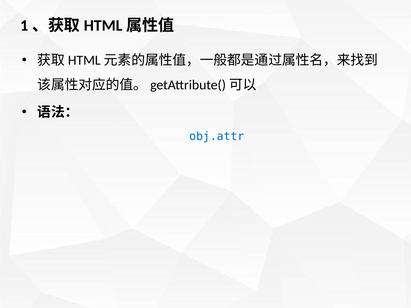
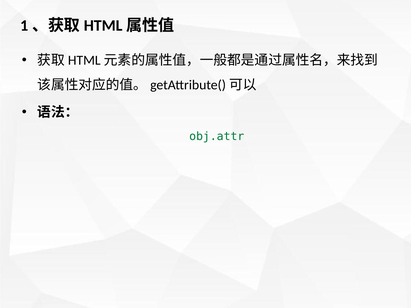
obj.attr colour: blue -> green
